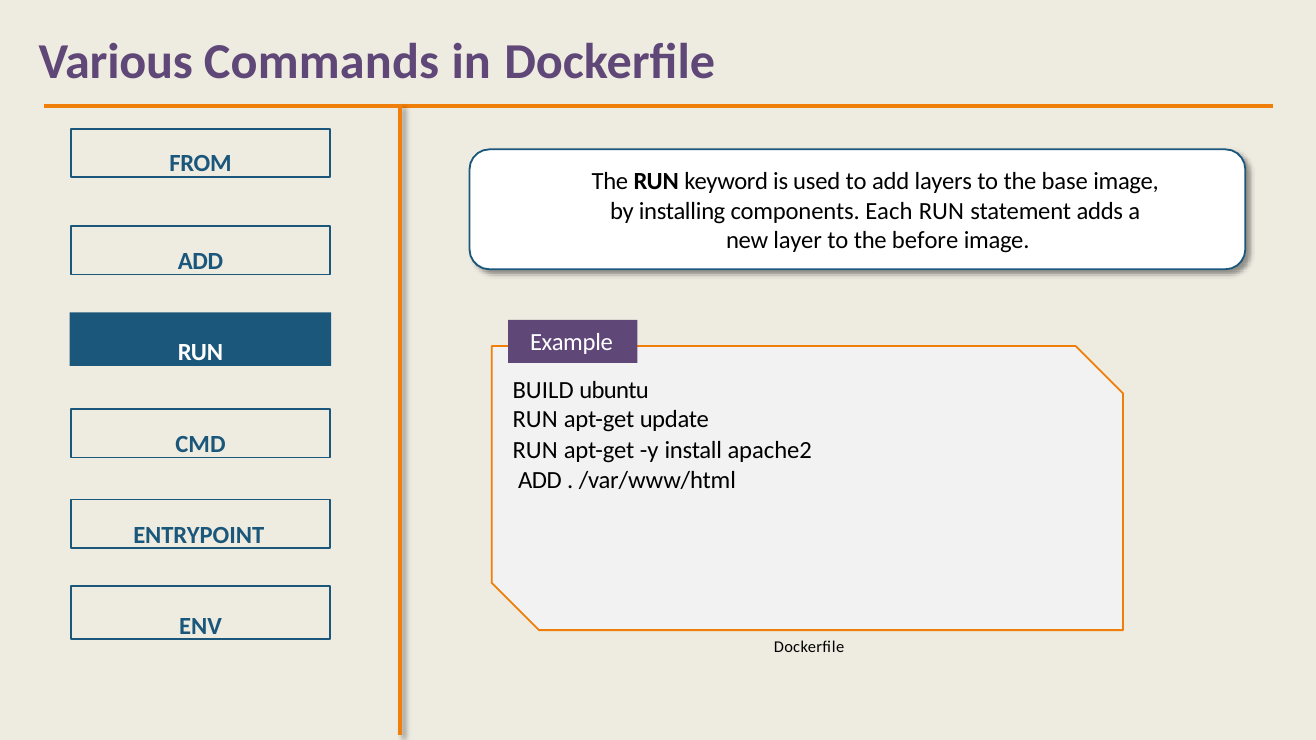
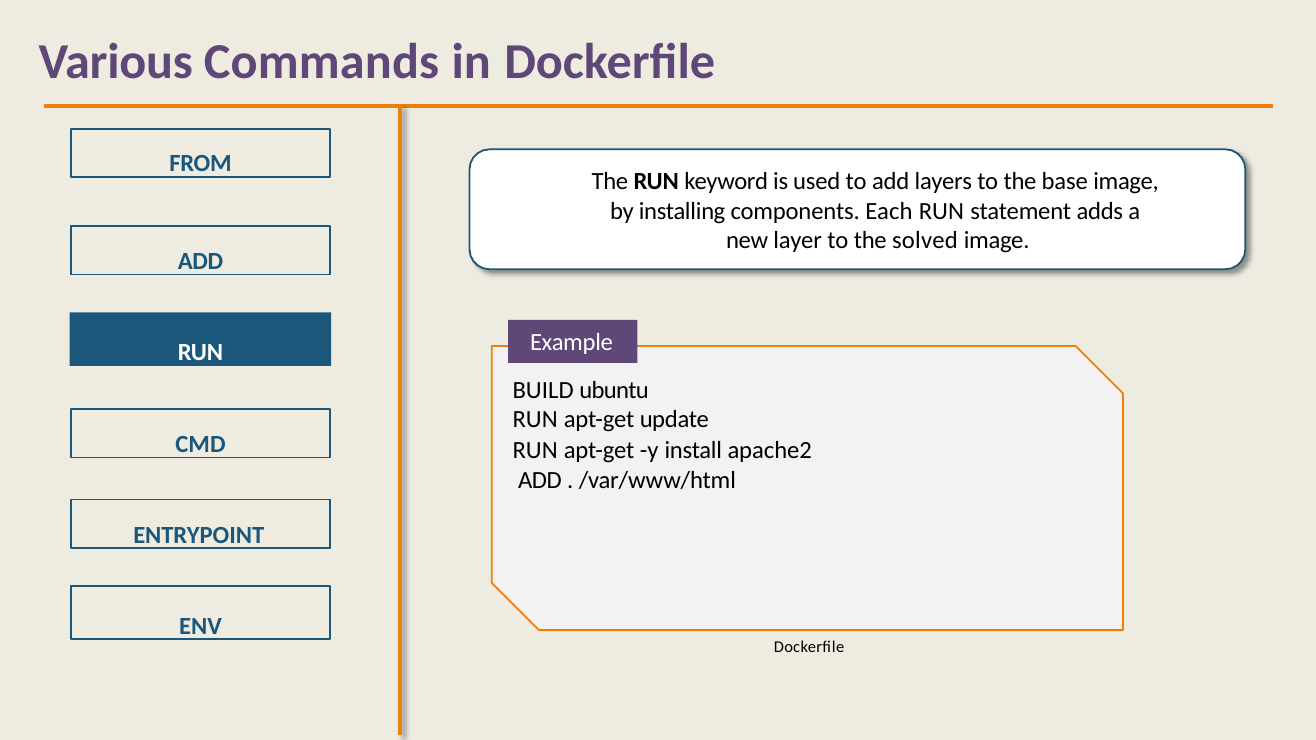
before: before -> solved
